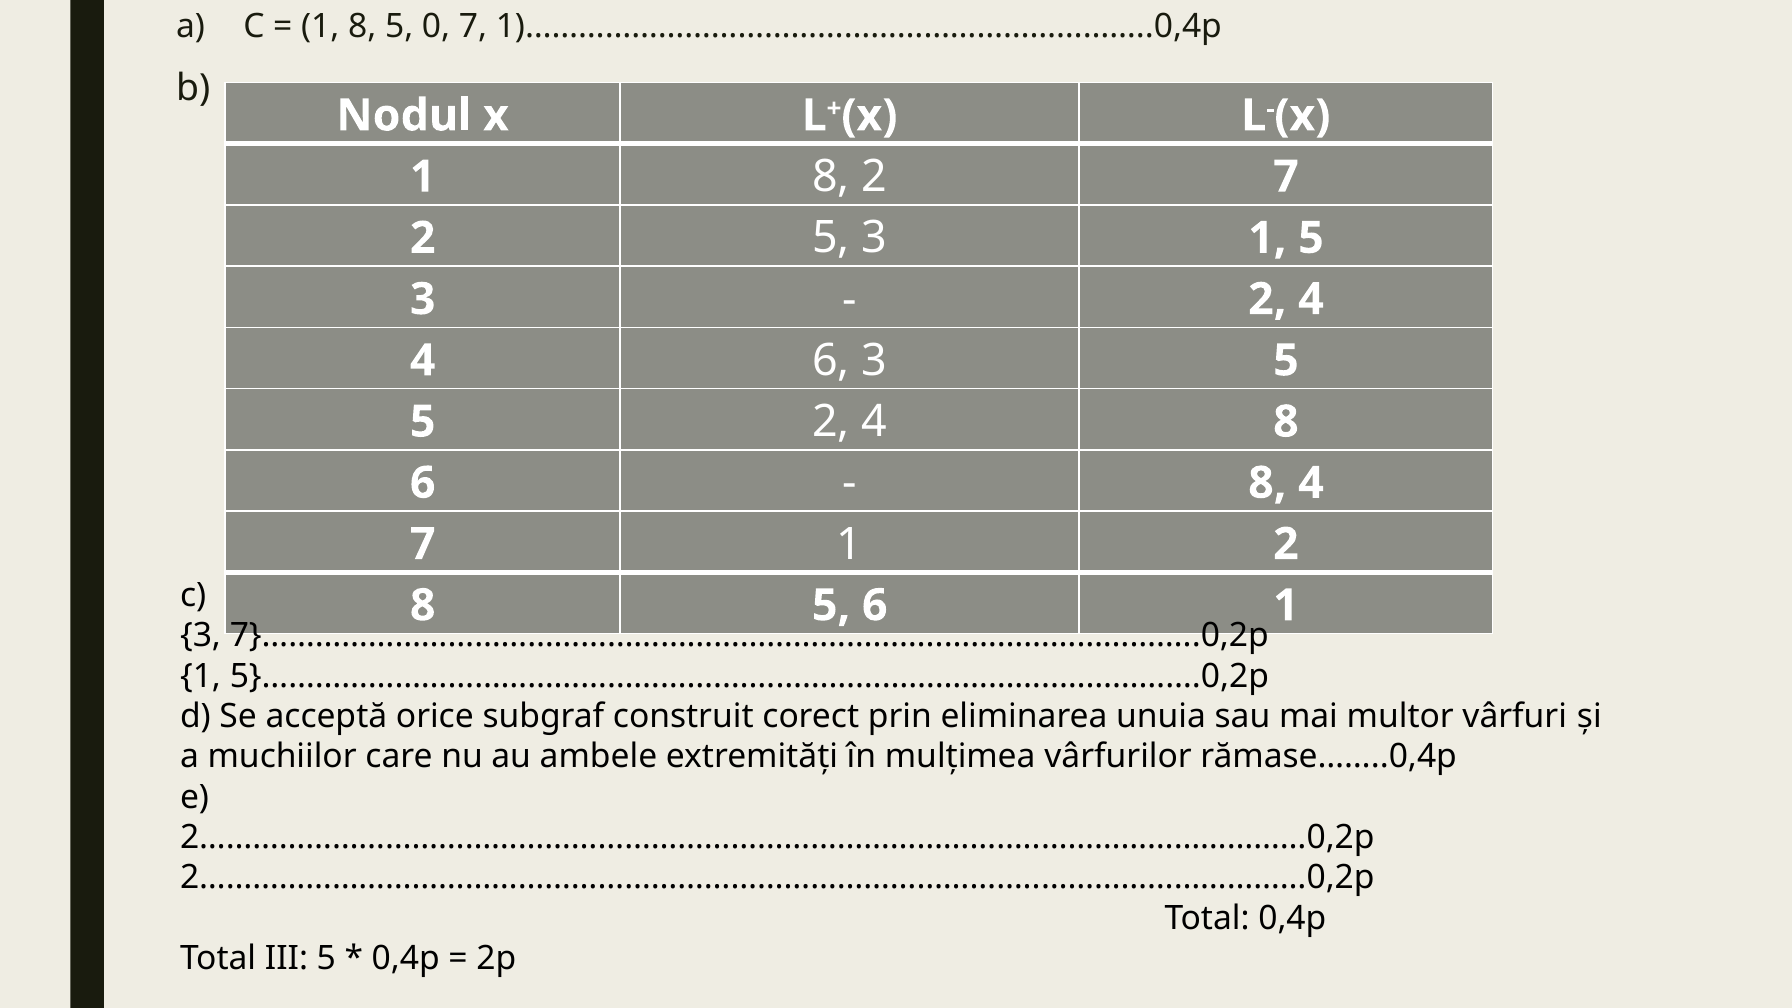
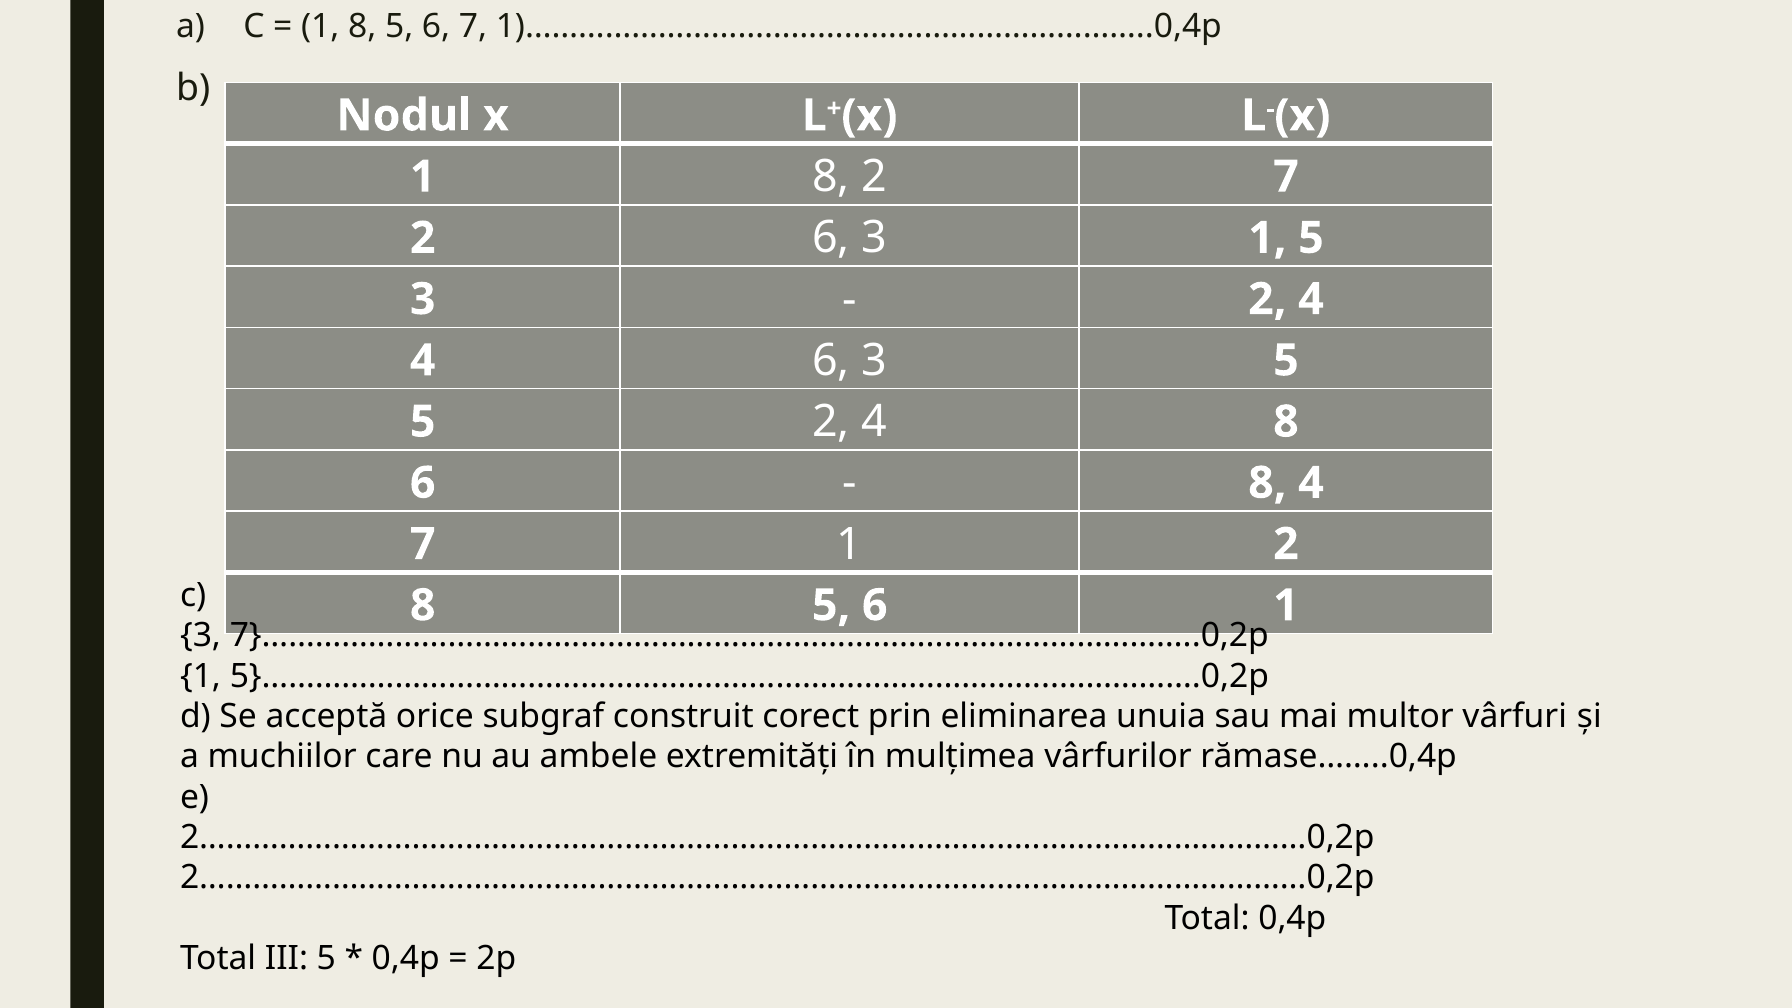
1 8 5 0: 0 -> 6
5 at (831, 238): 5 -> 6
